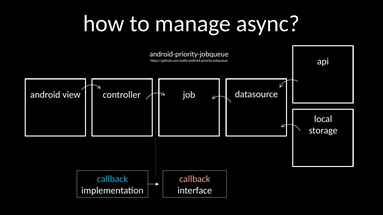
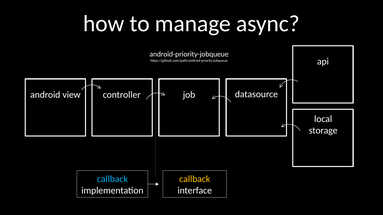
callback at (195, 179) colour: pink -> yellow
